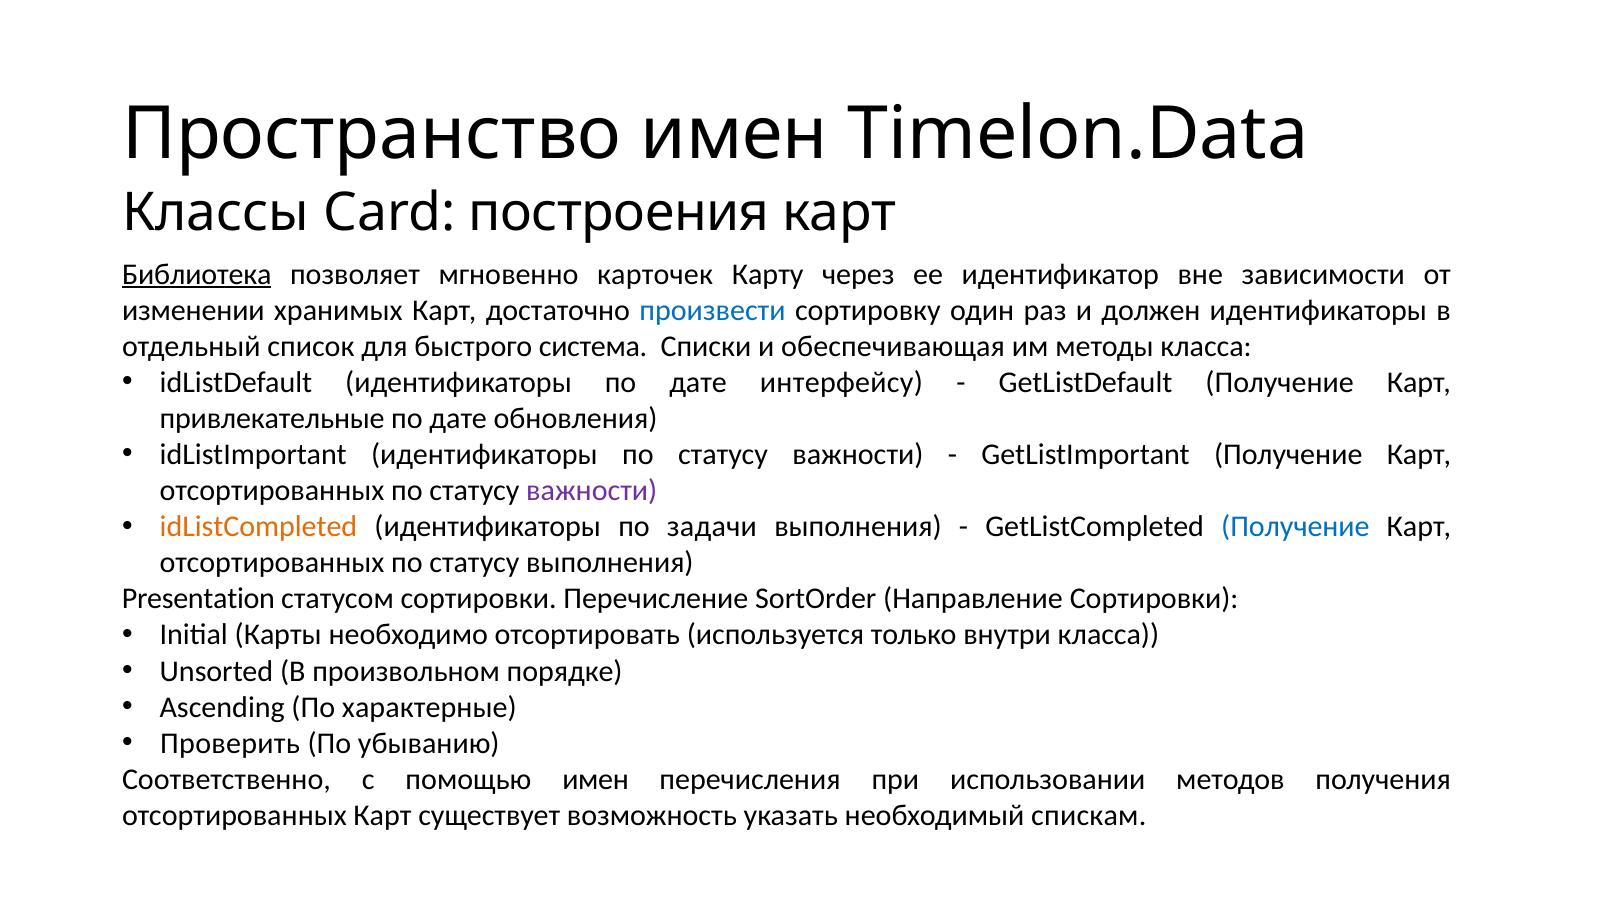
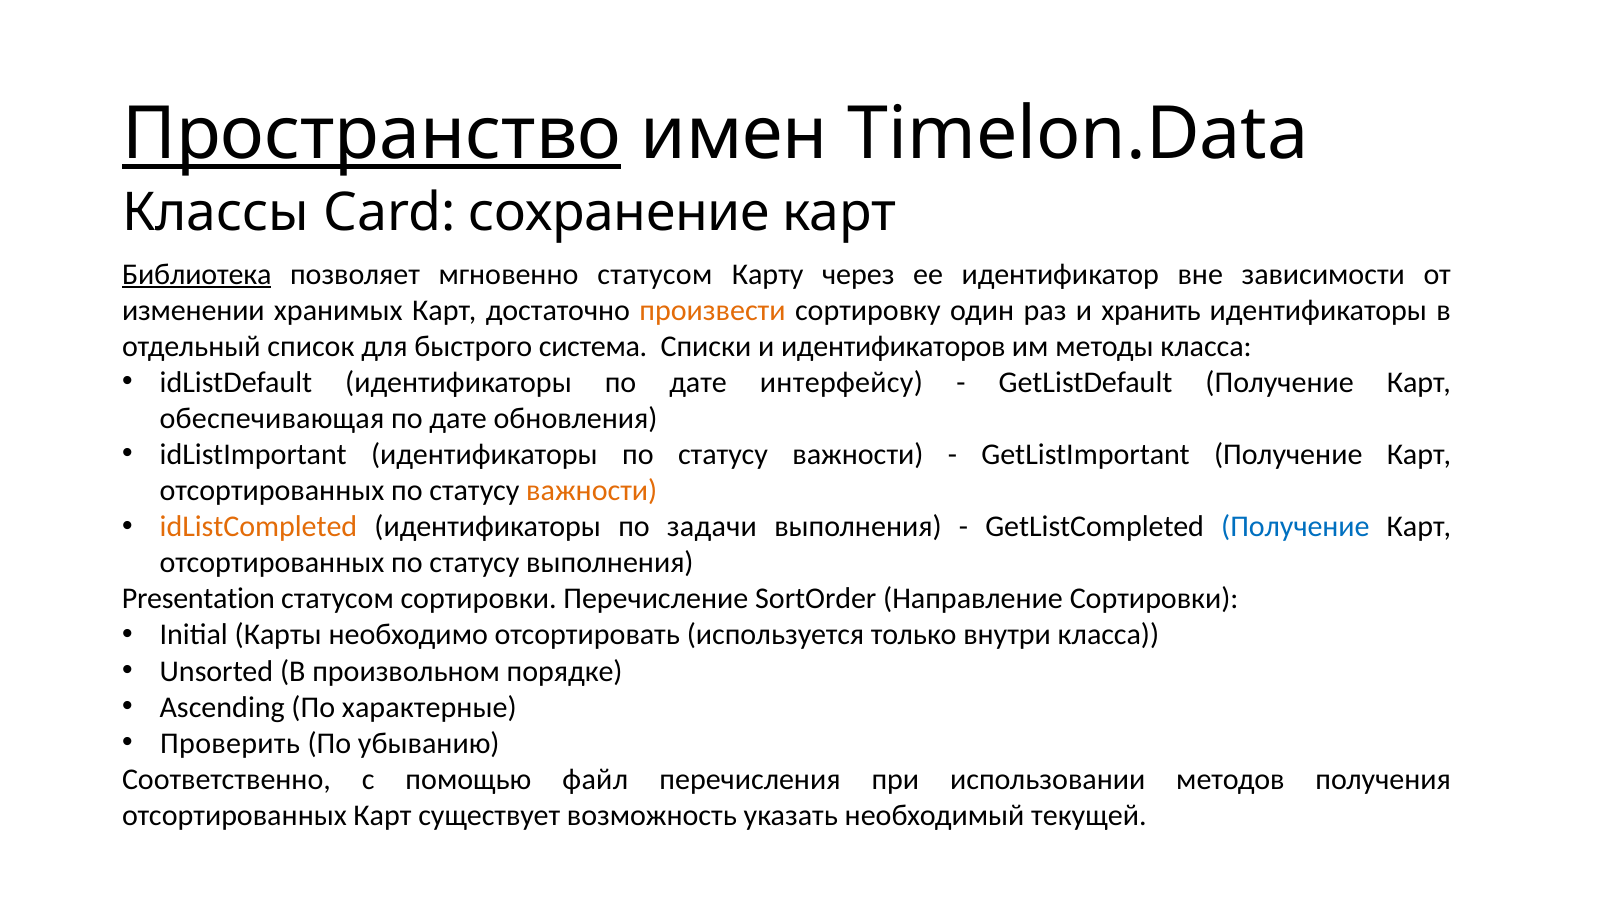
Пространство underline: none -> present
построения: построения -> сохранение
мгновенно карточек: карточек -> статусом
произвести colour: blue -> orange
должен: должен -> хранить
обеспечивающая: обеспечивающая -> идентификаторов
привлекательные: привлекательные -> обеспечивающая
важности at (592, 491) colour: purple -> orange
помощью имен: имен -> файл
спискам: спискам -> текущей
